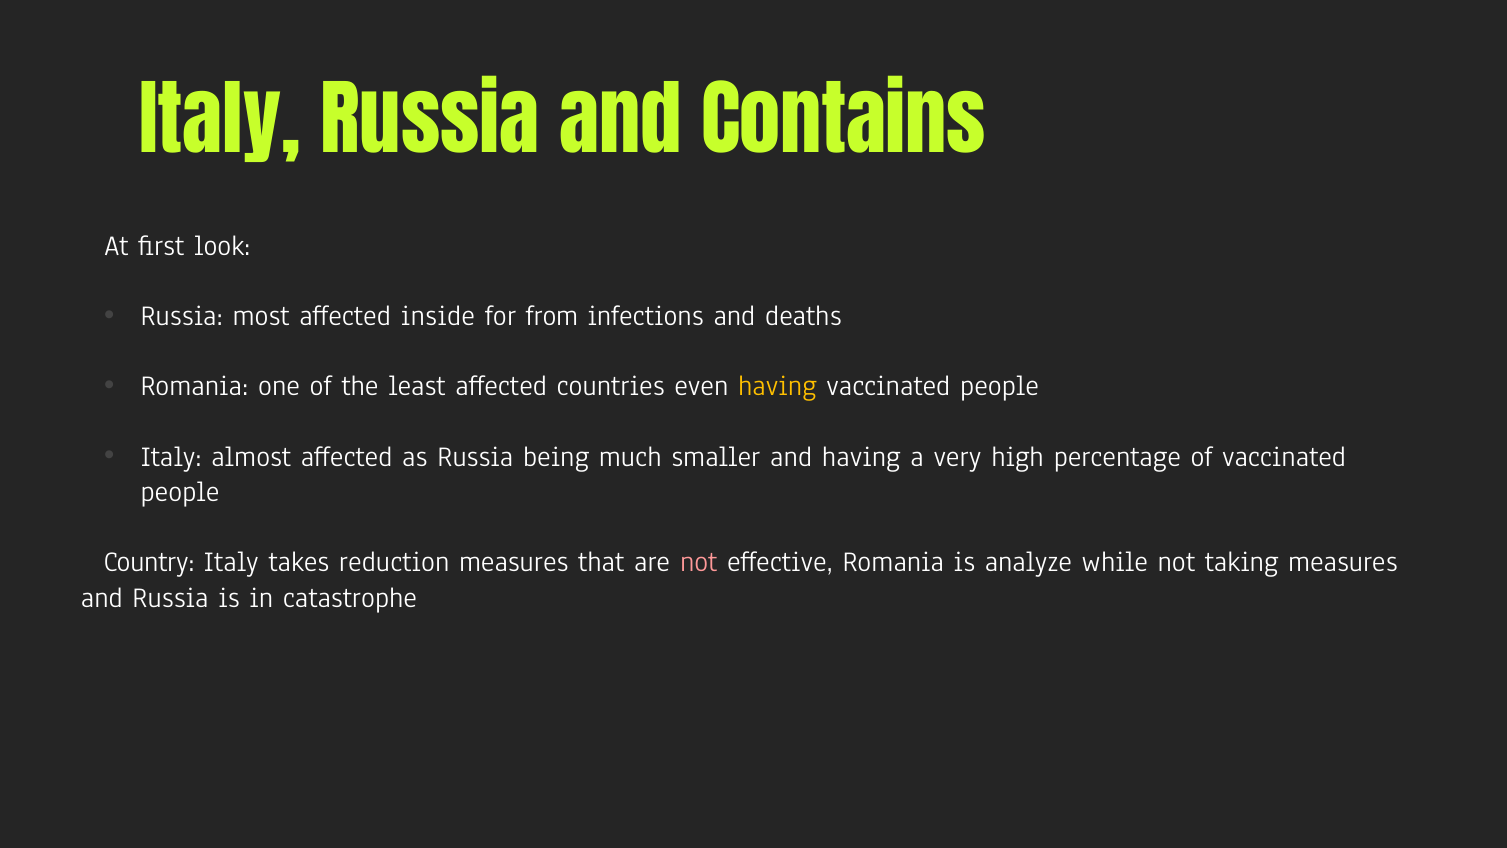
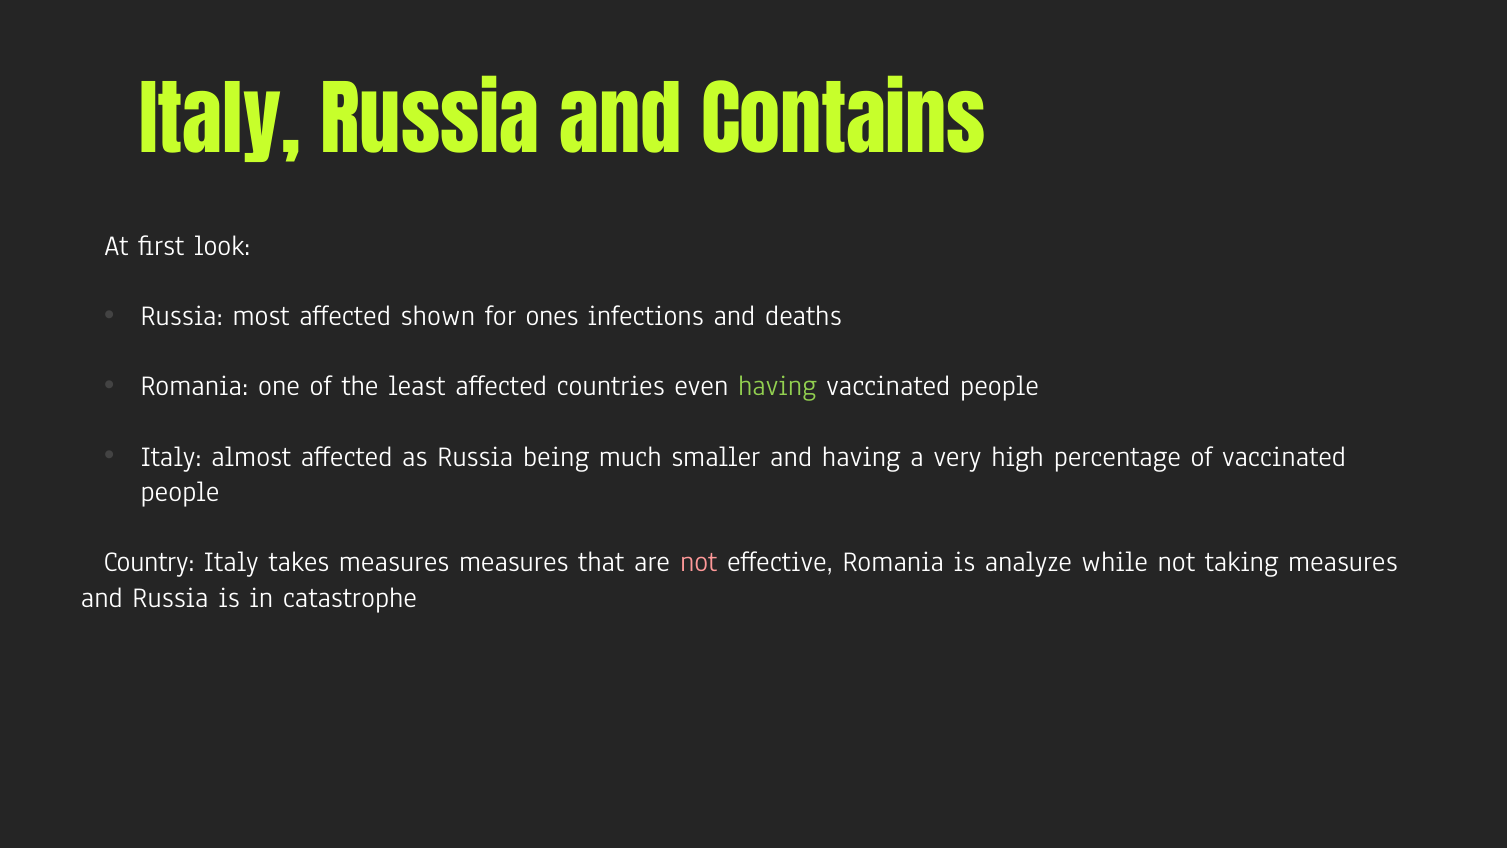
inside: inside -> shown
from: from -> ones
having at (777, 386) colour: yellow -> light green
takes reduction: reduction -> measures
